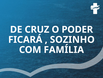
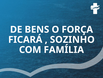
CRUZ: CRUZ -> BENS
PODER: PODER -> FORÇA
